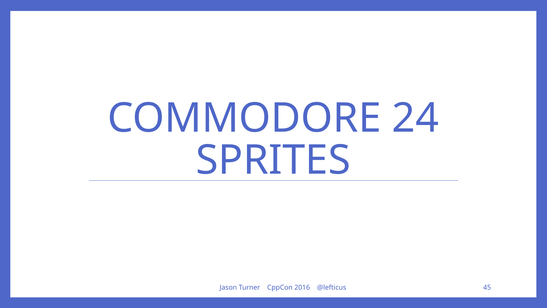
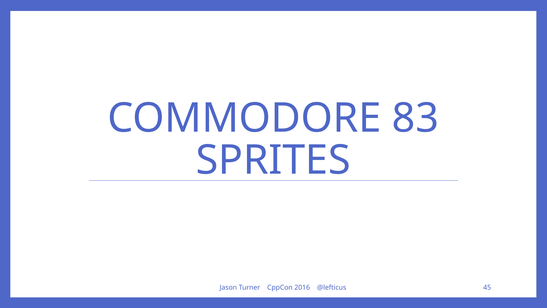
24: 24 -> 83
